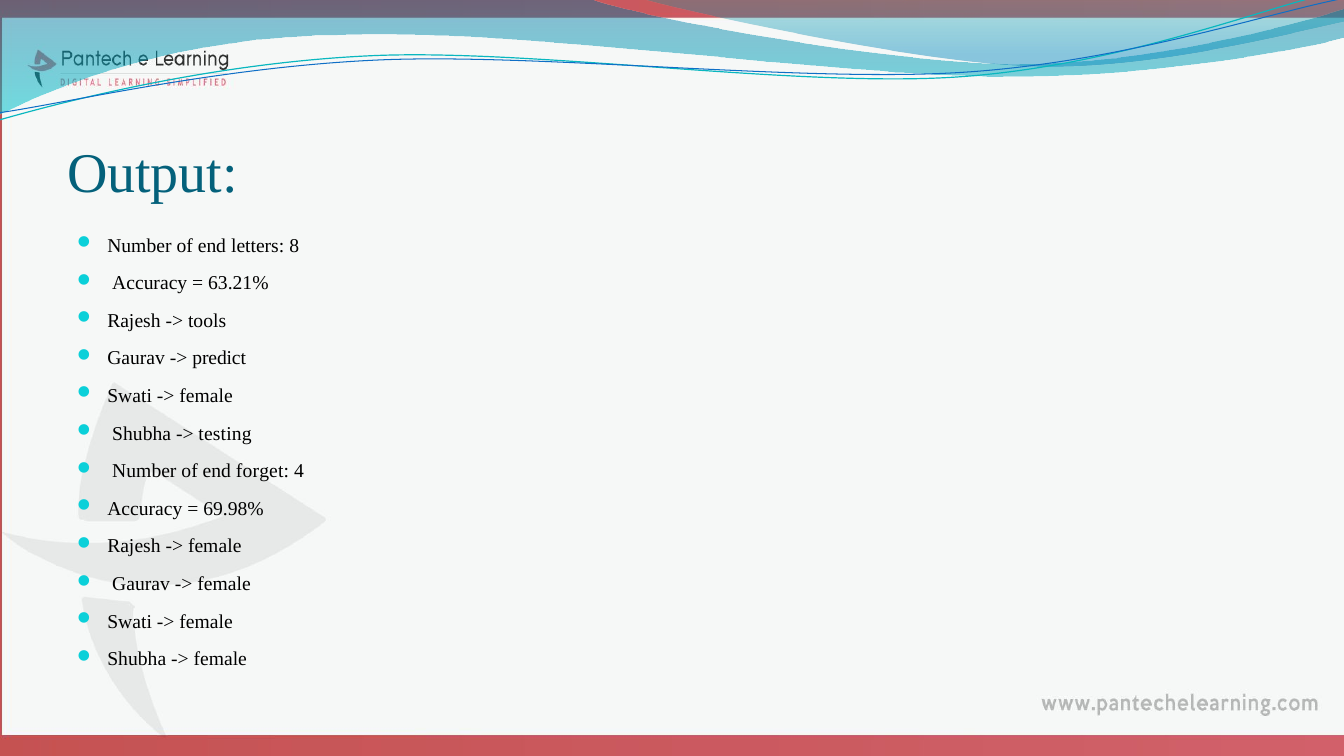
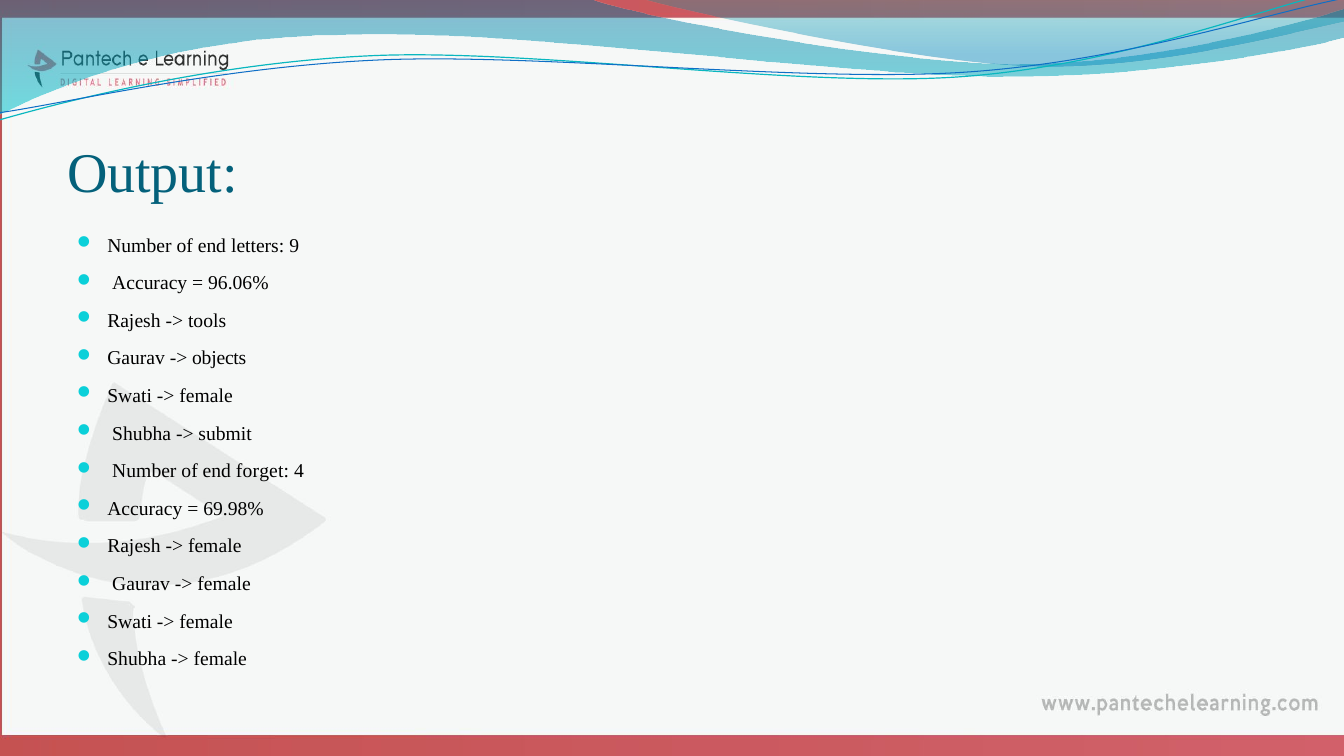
8: 8 -> 9
63.21%: 63.21% -> 96.06%
predict: predict -> objects
testing: testing -> submit
